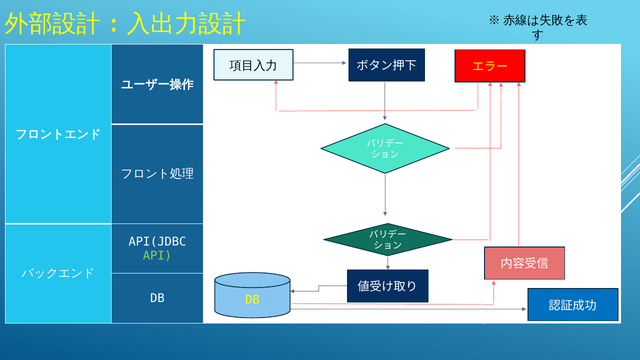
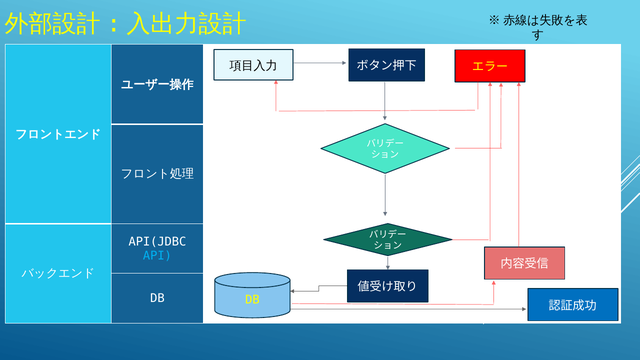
API colour: light green -> light blue
